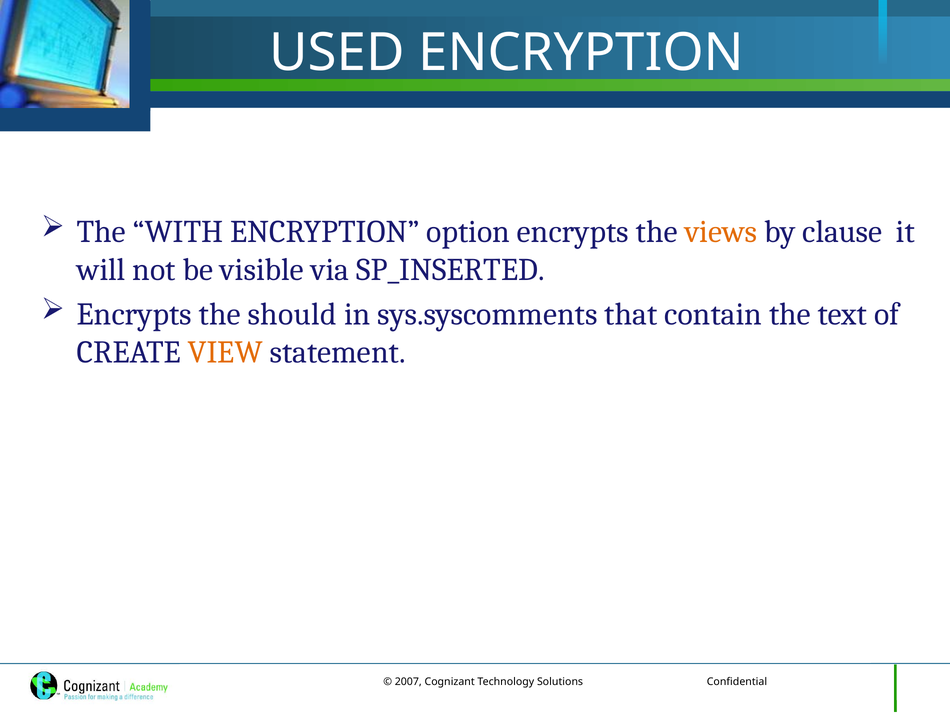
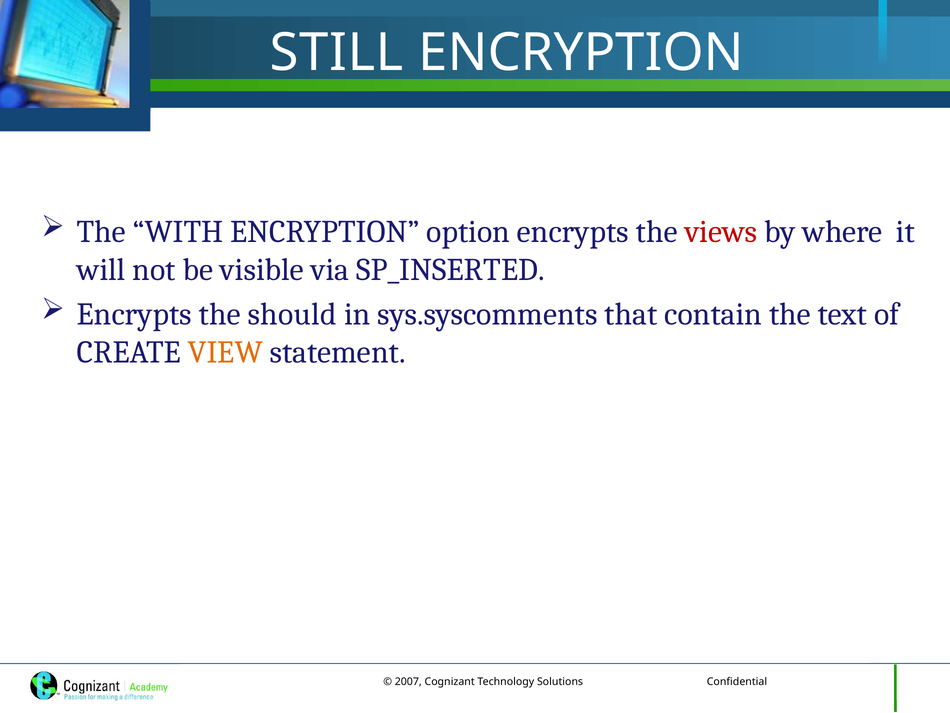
USED: USED -> STILL
views colour: orange -> red
clause: clause -> where
